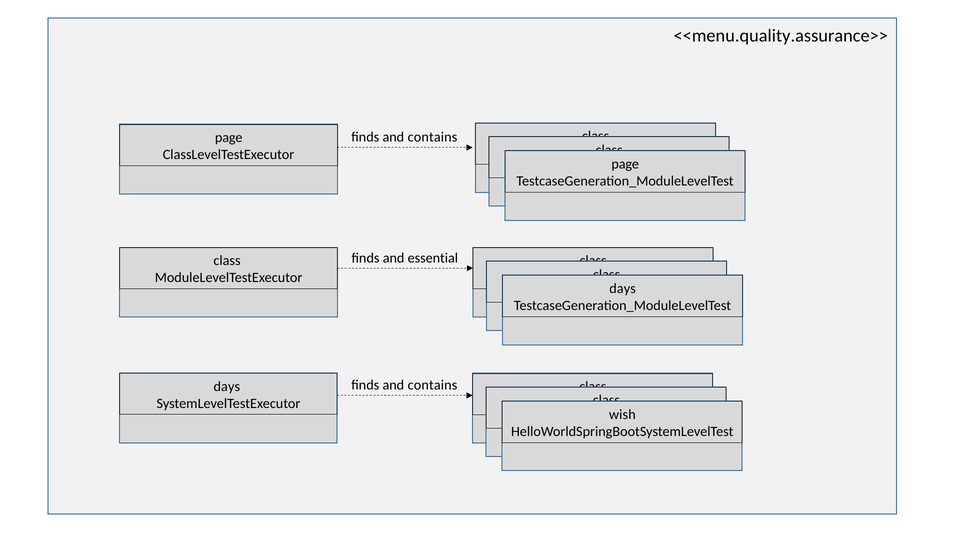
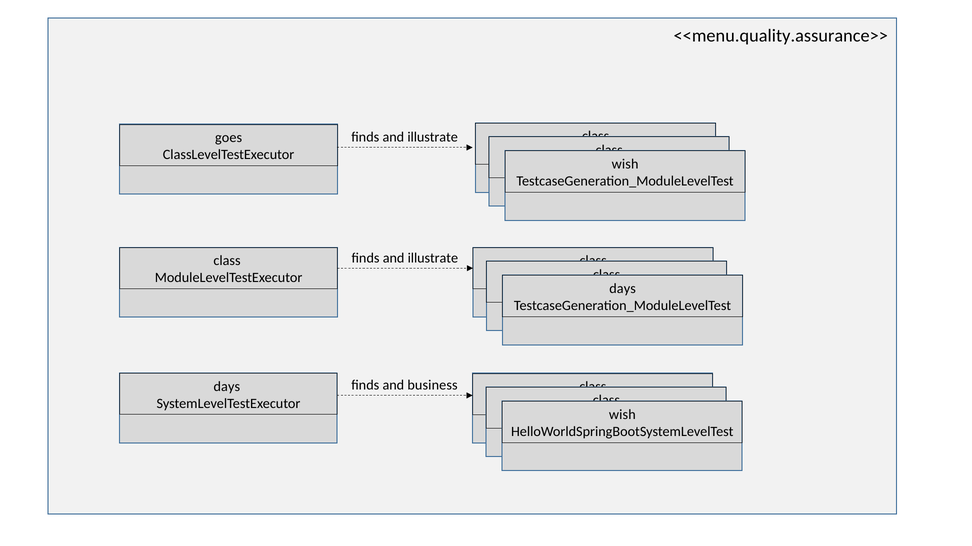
contains at (433, 138): contains -> illustrate
page at (229, 138): page -> goes
page at (625, 164): page -> wish
essential at (433, 259): essential -> illustrate
contains at (433, 386): contains -> business
